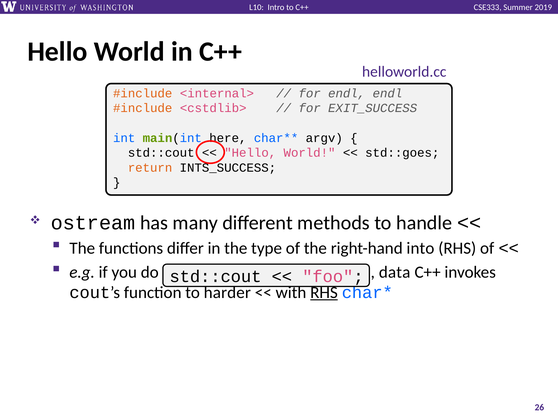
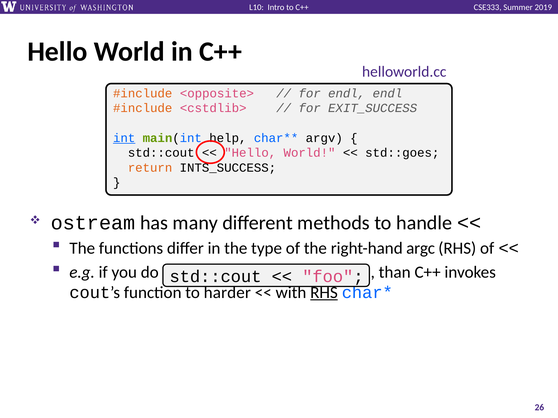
<internal>: <internal> -> <opposite>
int underline: none -> present
here: here -> help
into: into -> argc
data: data -> than
